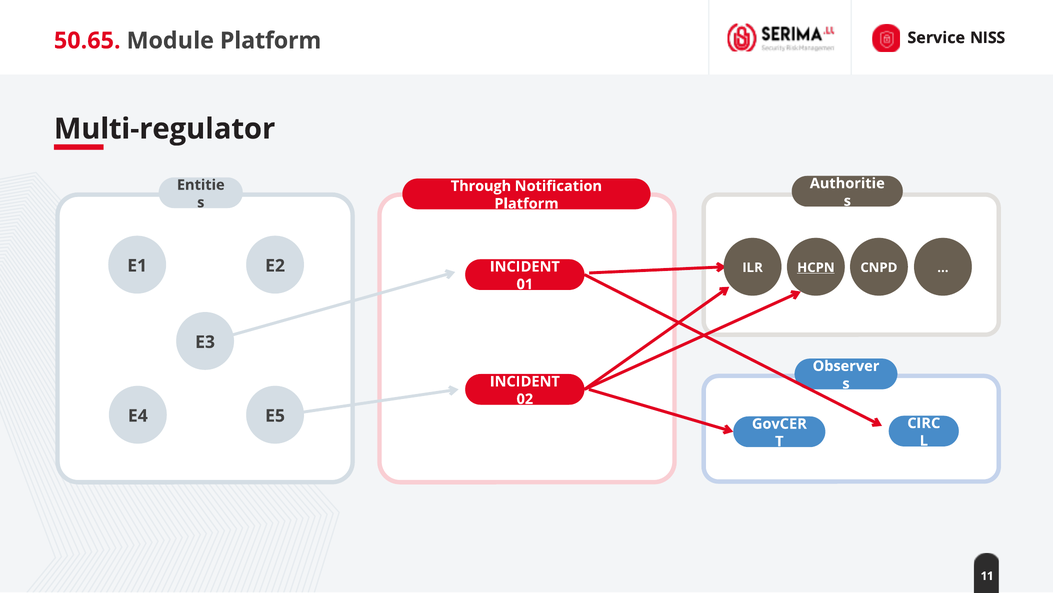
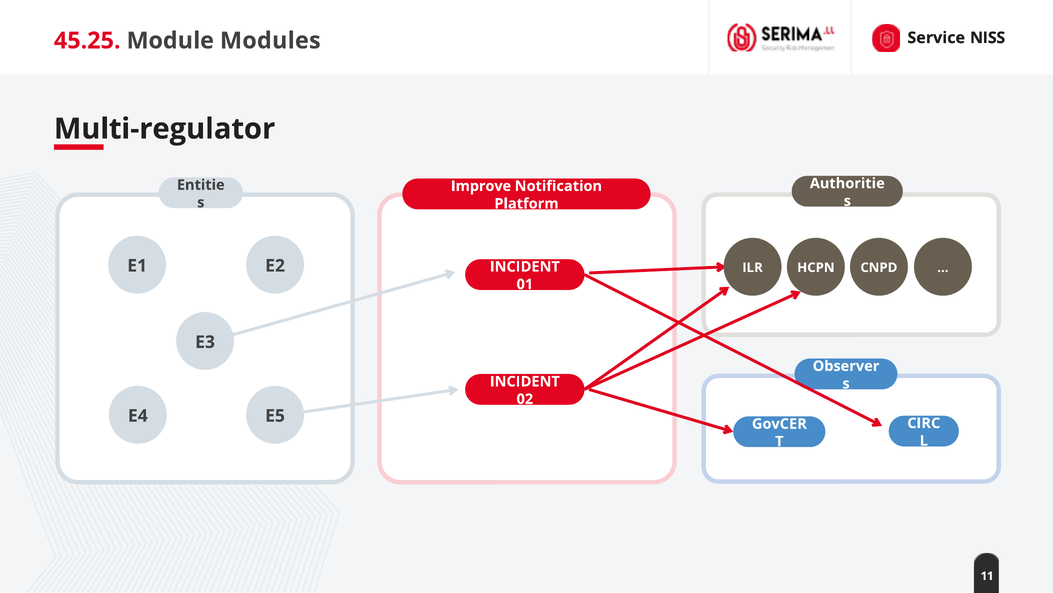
50.65: 50.65 -> 45.25
Module Platform: Platform -> Modules
Through: Through -> Improve
HCPN underline: present -> none
